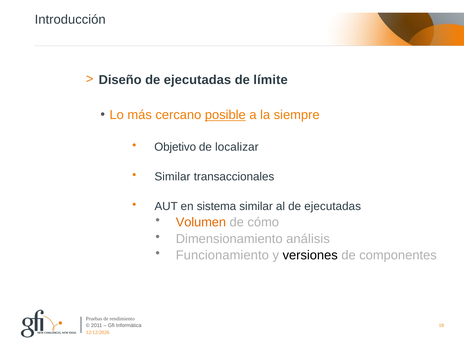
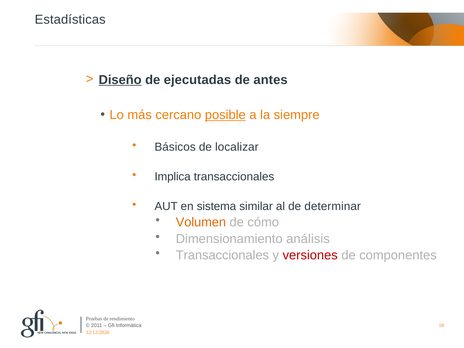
Introducción: Introducción -> Estadísticas
Diseño underline: none -> present
límite: límite -> antes
Objetivo: Objetivo -> Básicos
Similar at (172, 177): Similar -> Implica
al de ejecutadas: ejecutadas -> determinar
Funcionamiento at (222, 255): Funcionamiento -> Transaccionales
versiones colour: black -> red
